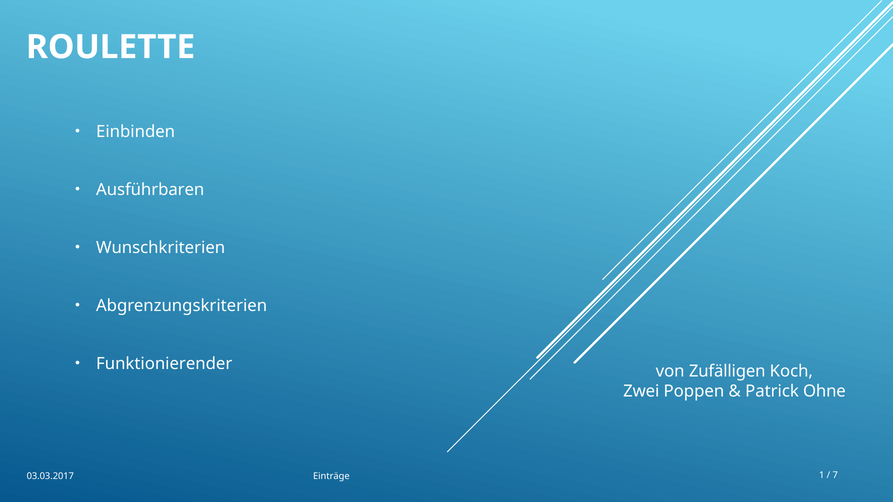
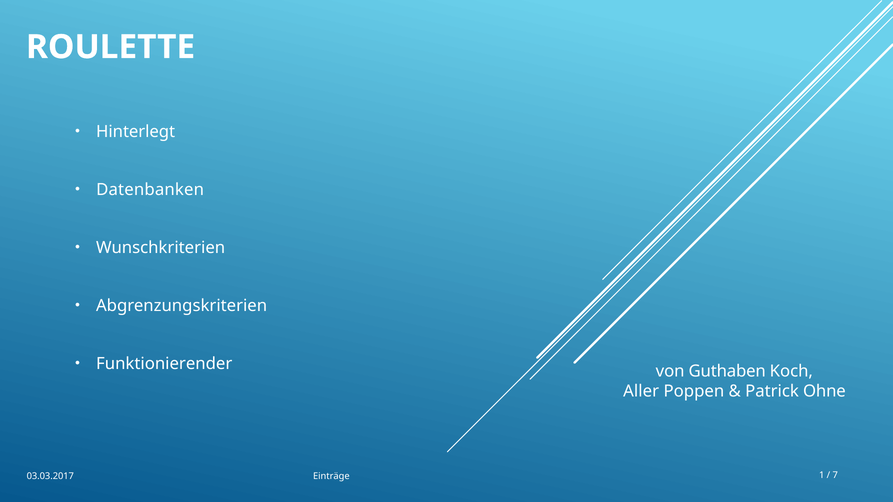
Einbinden: Einbinden -> Hinterlegt
Ausführbaren: Ausführbaren -> Datenbanken
Zufälligen: Zufälligen -> Guthaben
Zwei: Zwei -> Aller
